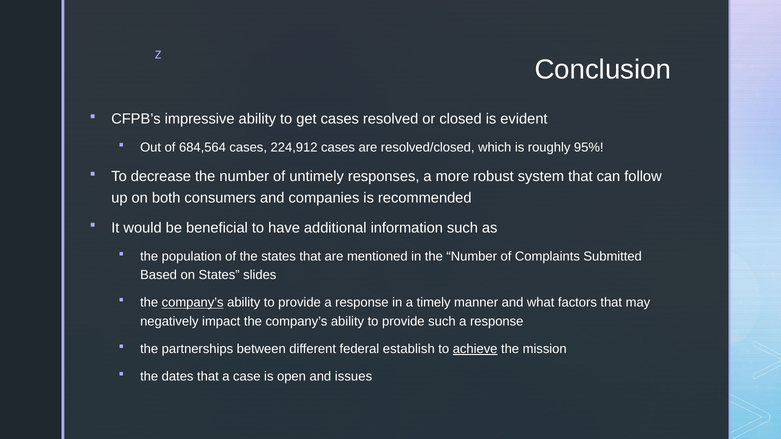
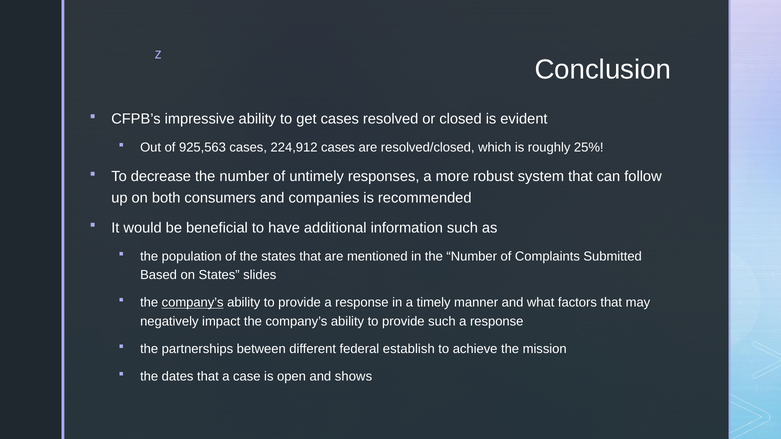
684,564: 684,564 -> 925,563
95%: 95% -> 25%
achieve underline: present -> none
issues: issues -> shows
